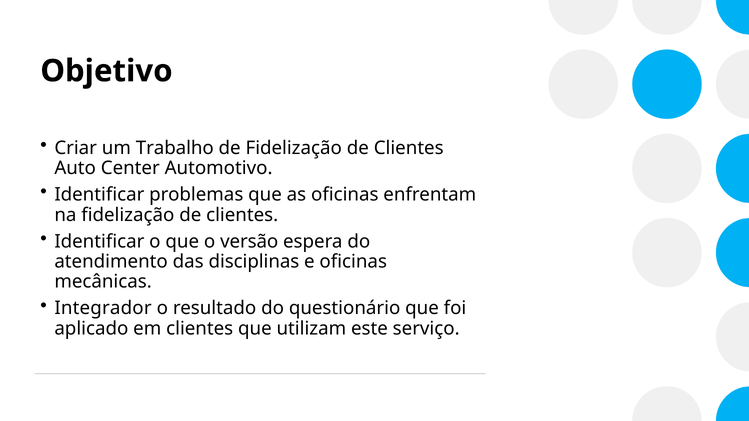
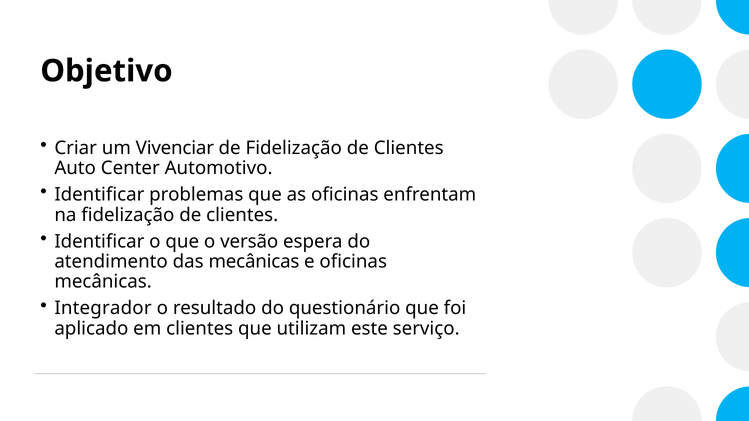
Trabalho: Trabalho -> Vivenciar
das disciplinas: disciplinas -> mecânicas
